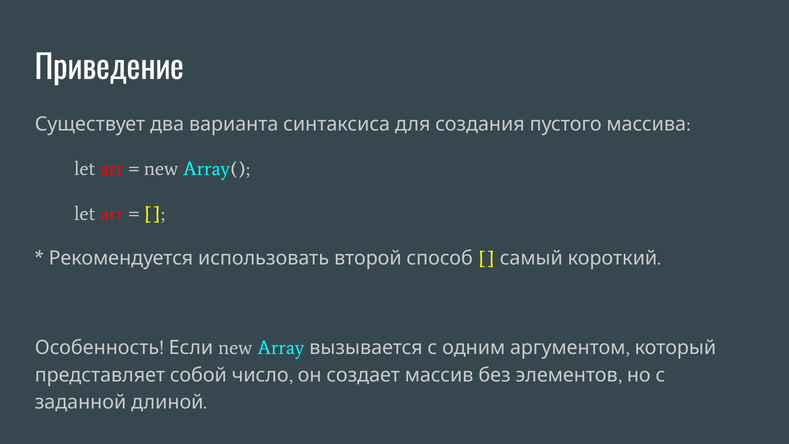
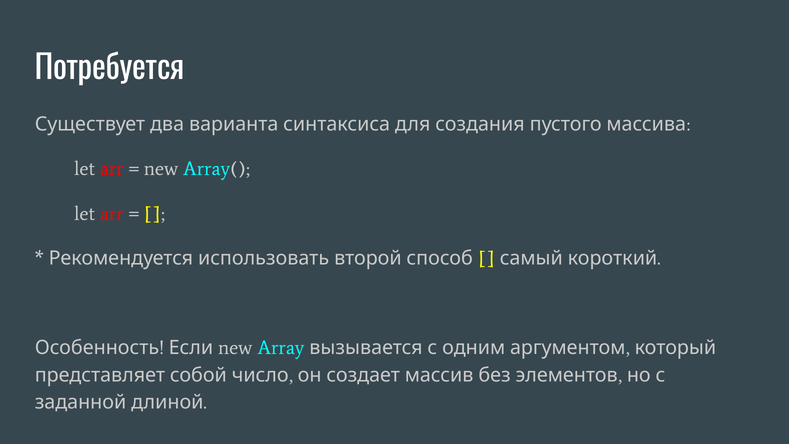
Приведение: Приведение -> Потребуется
